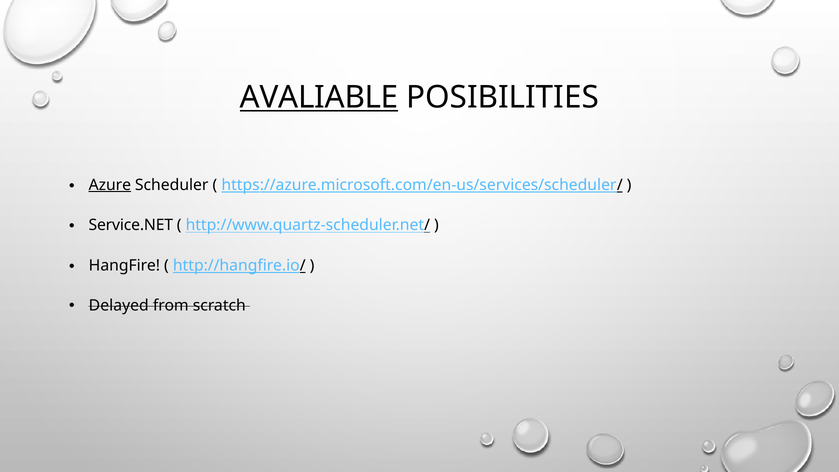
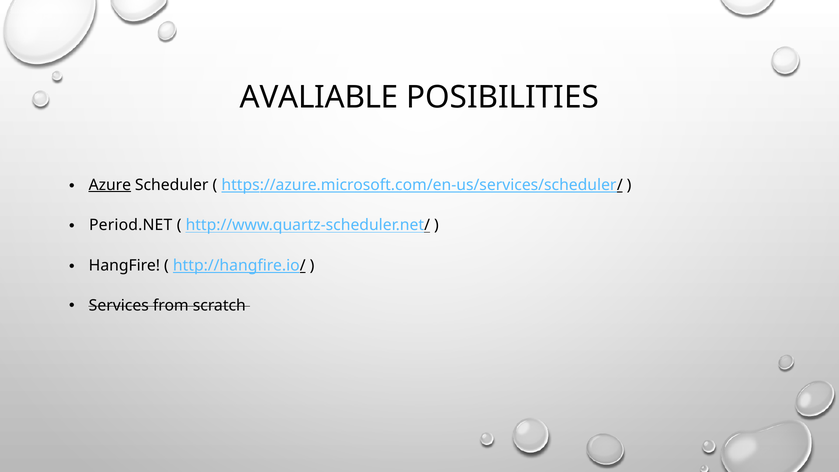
AVALIABLE underline: present -> none
Service.NET: Service.NET -> Period.NET
Delayed: Delayed -> Services
